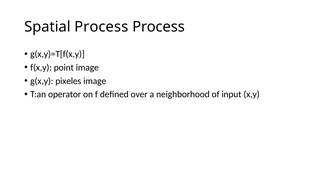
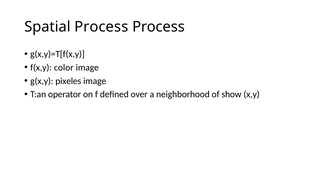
point: point -> color
input: input -> show
